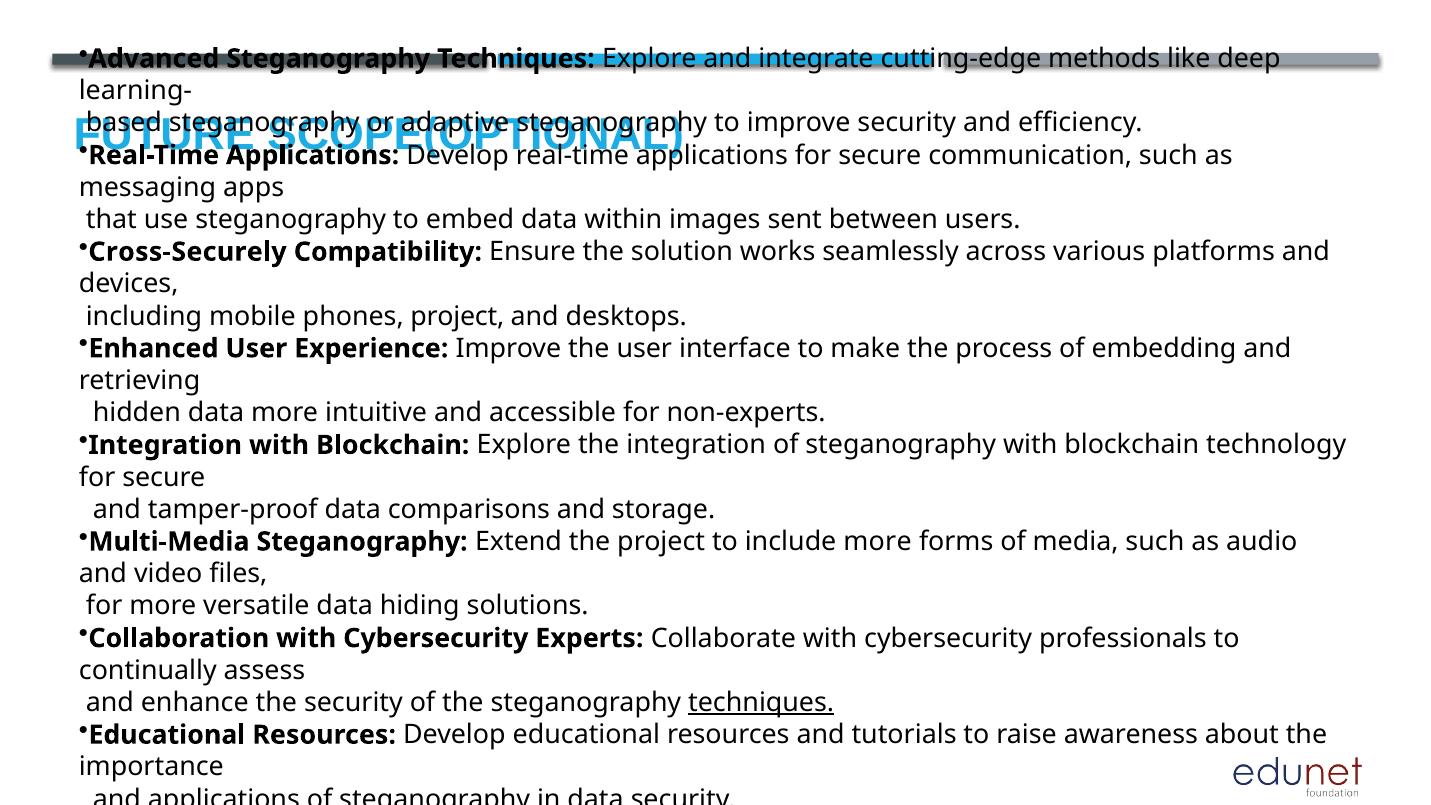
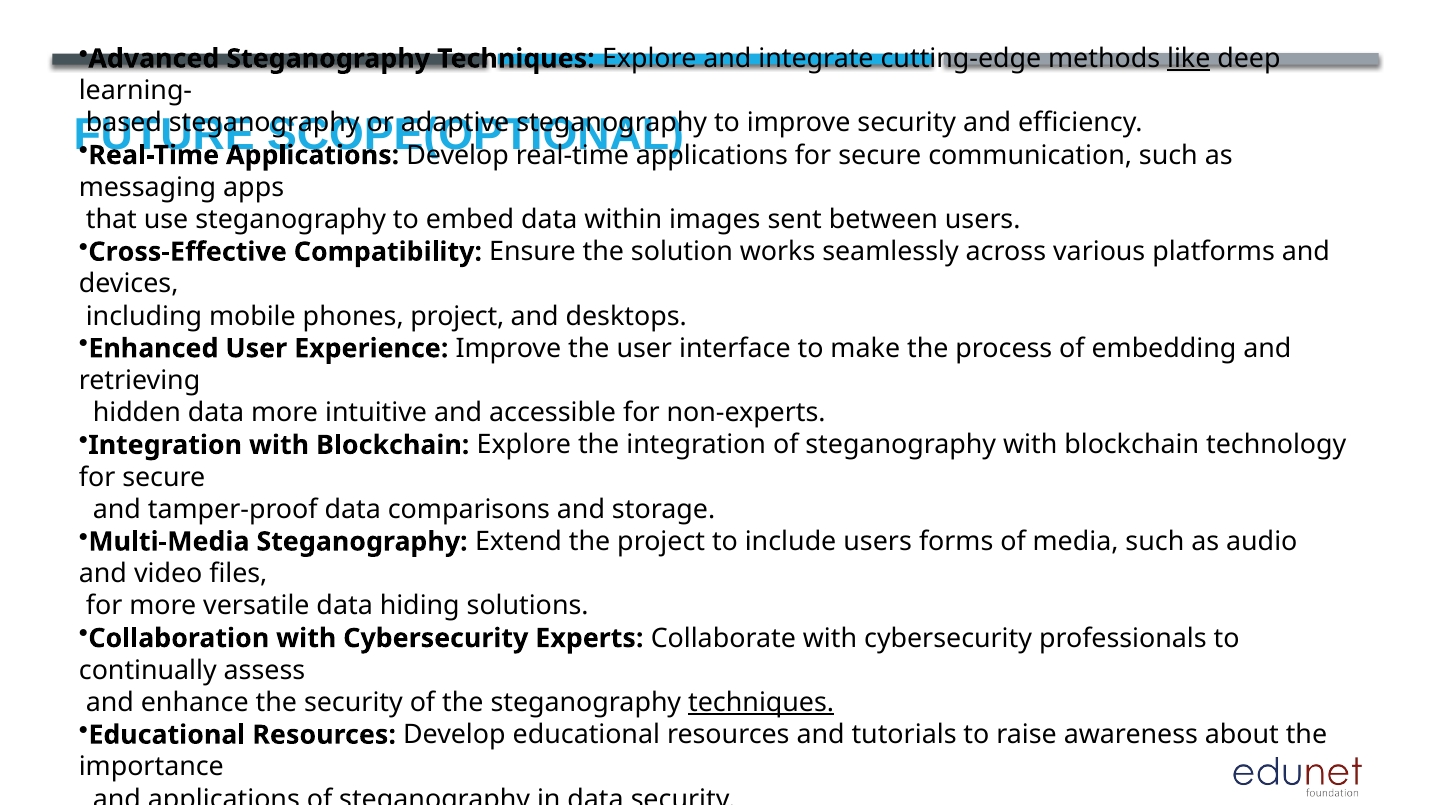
like underline: none -> present
Cross-Securely: Cross-Securely -> Cross-Effective
include more: more -> users
